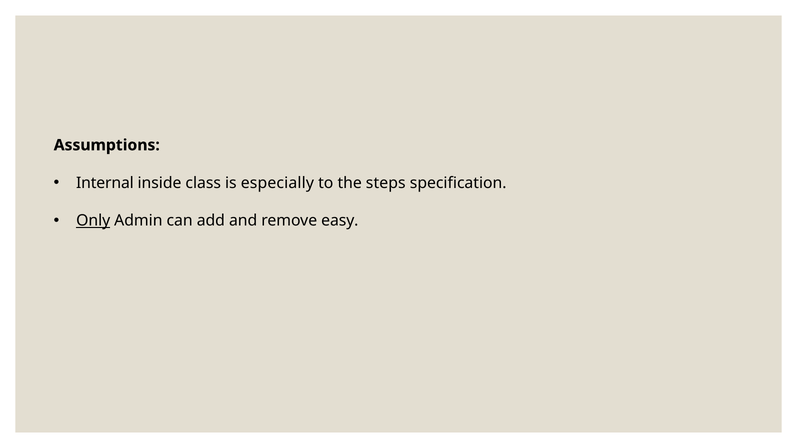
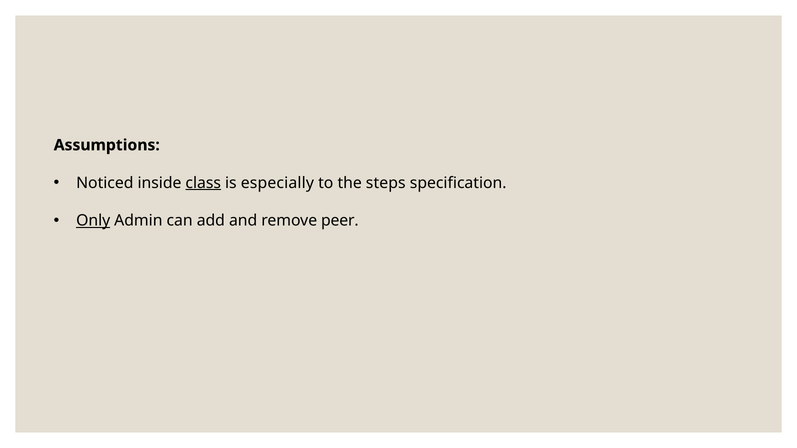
Internal: Internal -> Noticed
class underline: none -> present
easy: easy -> peer
